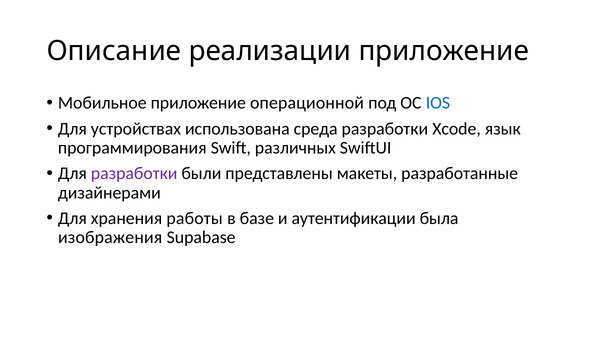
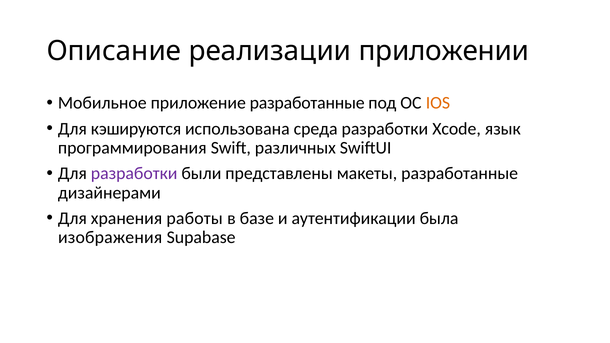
реализации приложение: приложение -> приложении
приложение операционной: операционной -> разработанные
IOS colour: blue -> orange
устройствах: устройствах -> кэшируются
